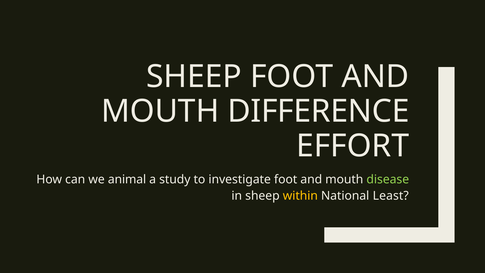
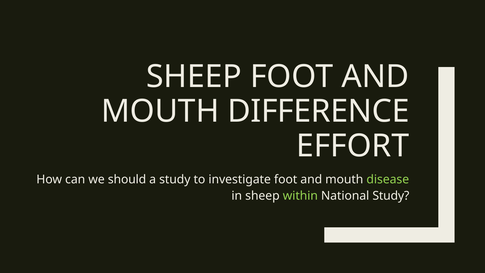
animal: animal -> should
within colour: yellow -> light green
National Least: Least -> Study
